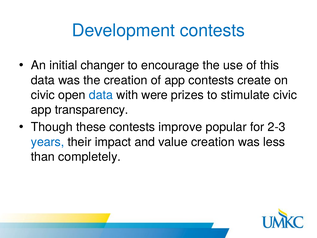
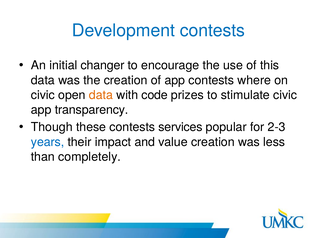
create: create -> where
data at (101, 95) colour: blue -> orange
were: were -> code
improve: improve -> services
